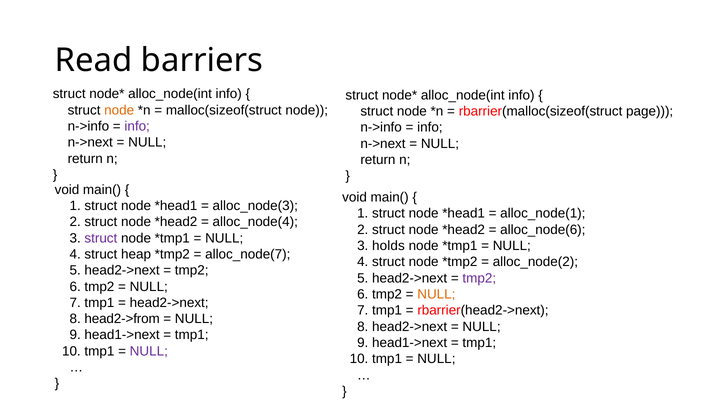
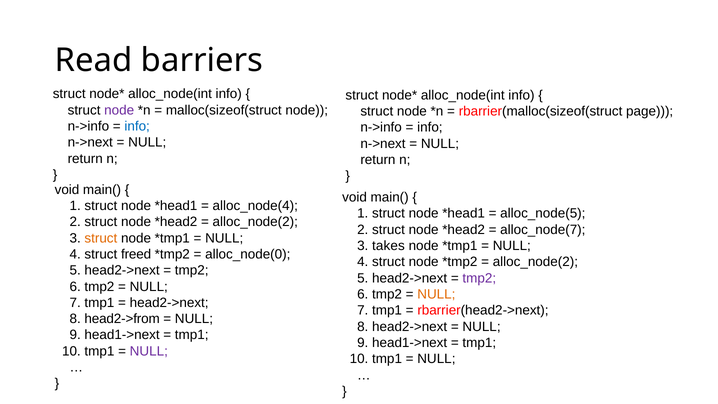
node at (119, 110) colour: orange -> purple
info at (137, 126) colour: purple -> blue
alloc_node(3: alloc_node(3 -> alloc_node(4
alloc_node(1: alloc_node(1 -> alloc_node(5
alloc_node(4 at (255, 222): alloc_node(4 -> alloc_node(2
alloc_node(6: alloc_node(6 -> alloc_node(7
struct at (101, 238) colour: purple -> orange
holds: holds -> takes
heap: heap -> freed
alloc_node(7: alloc_node(7 -> alloc_node(0
